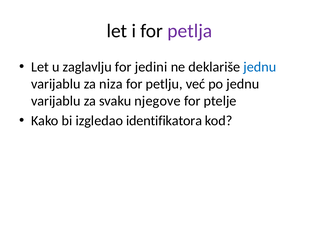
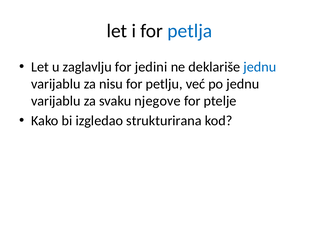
petlja colour: purple -> blue
niza: niza -> nisu
identifikatora: identifikatora -> strukturirana
